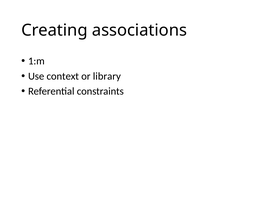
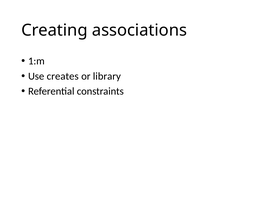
context: context -> creates
